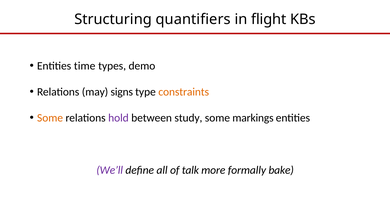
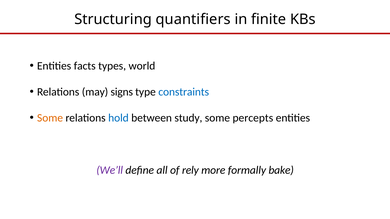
flight: flight -> finite
time: time -> facts
demo: demo -> world
constraints colour: orange -> blue
hold colour: purple -> blue
markings: markings -> percepts
talk: talk -> rely
